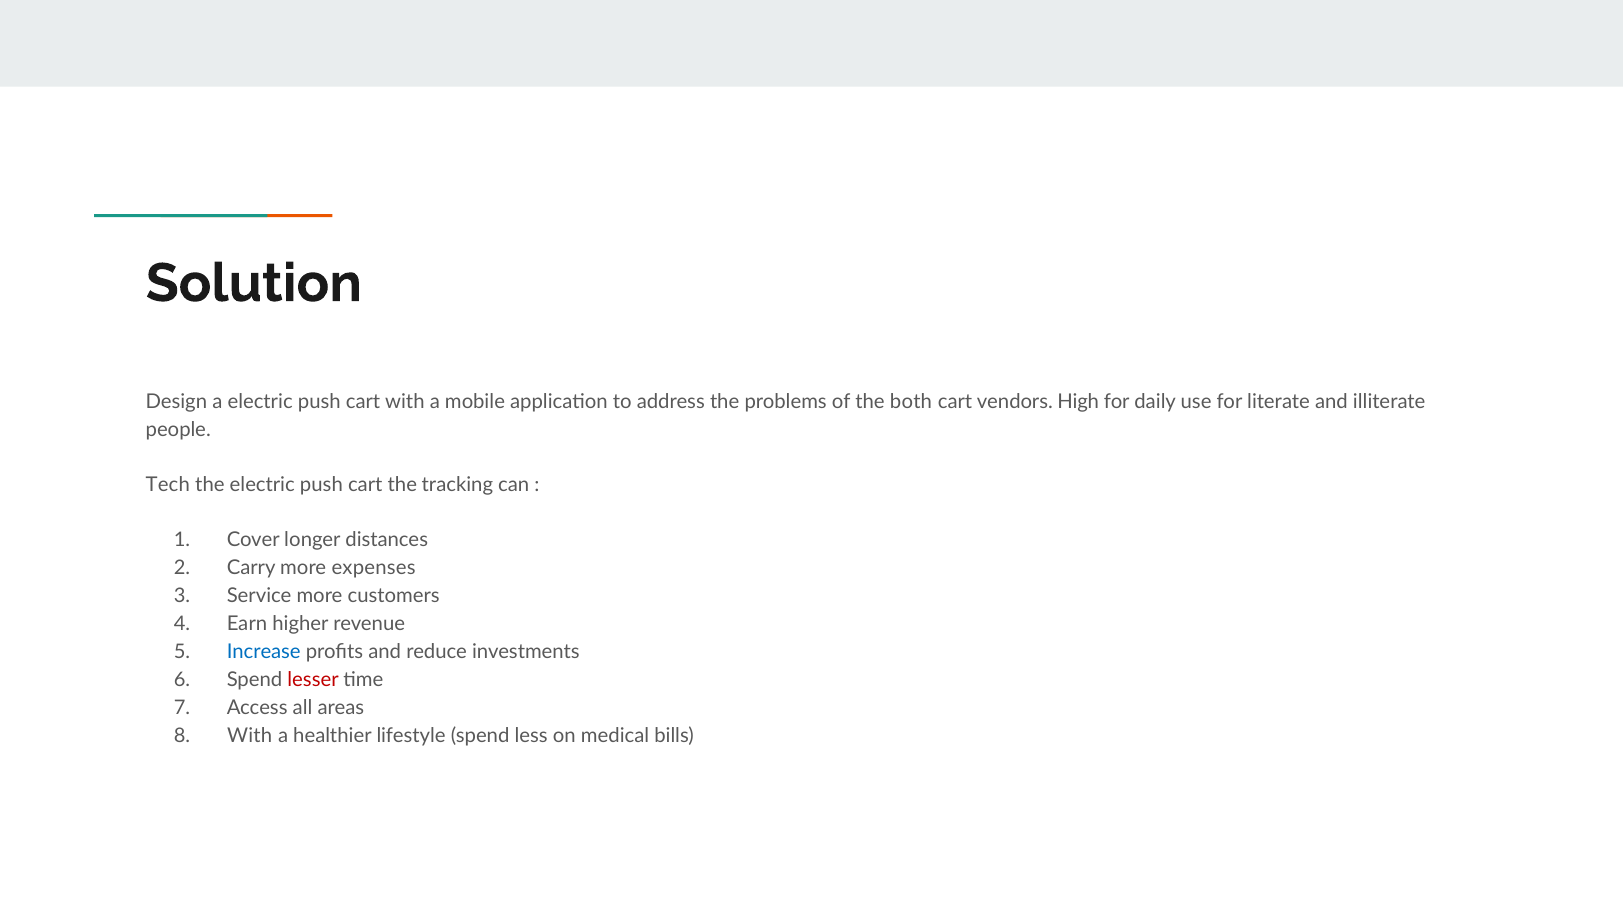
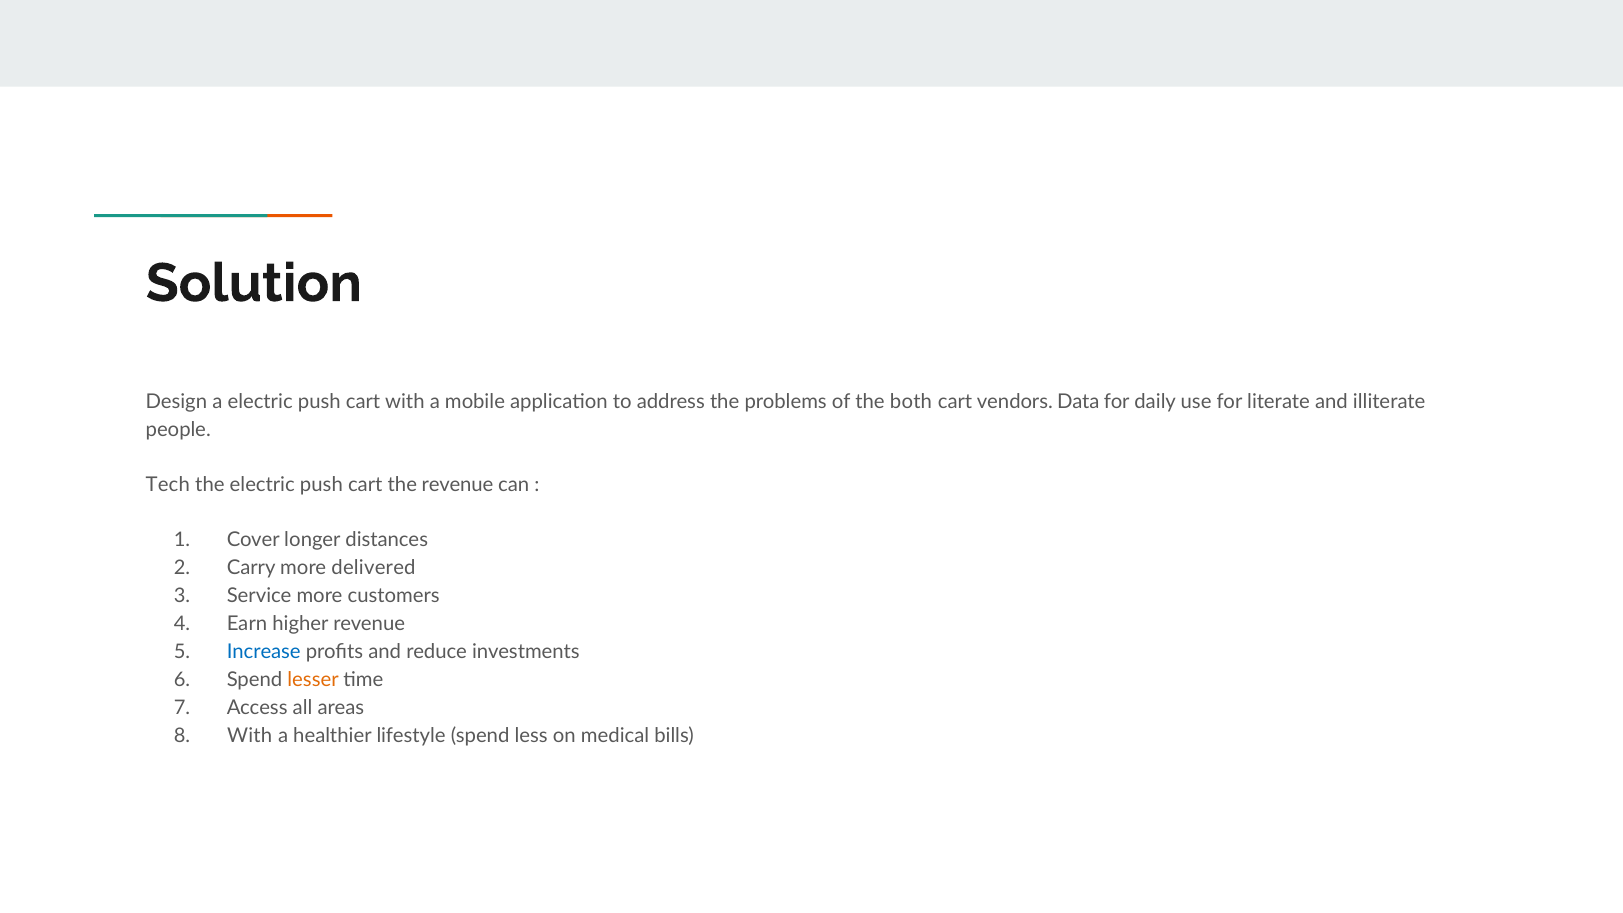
High: High -> Data
the tracking: tracking -> revenue
expenses: expenses -> delivered
lesser colour: red -> orange
